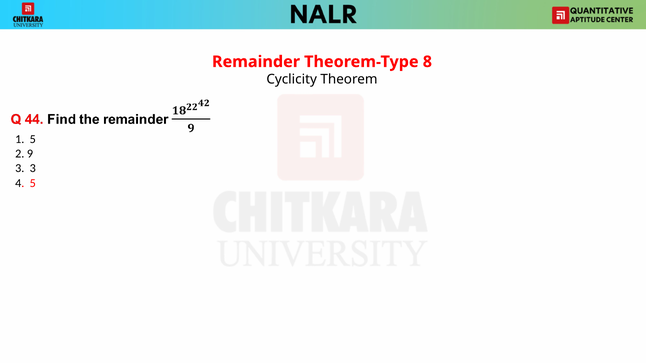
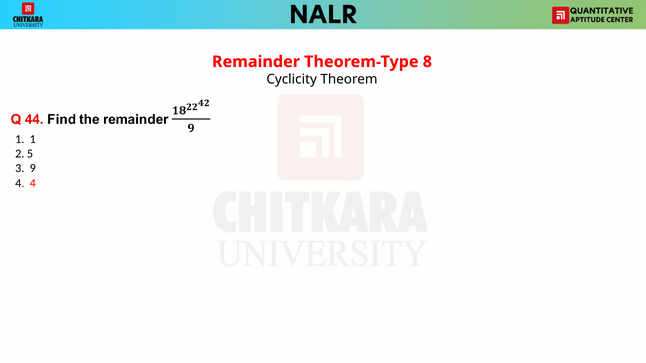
1 5: 5 -> 1
9: 9 -> 5
3 3: 3 -> 9
4 5: 5 -> 4
